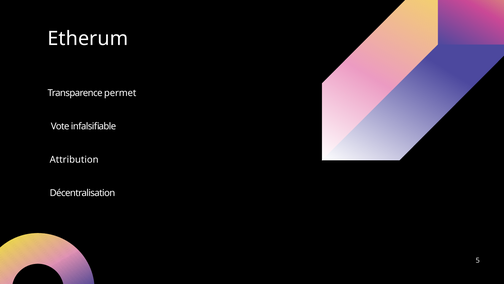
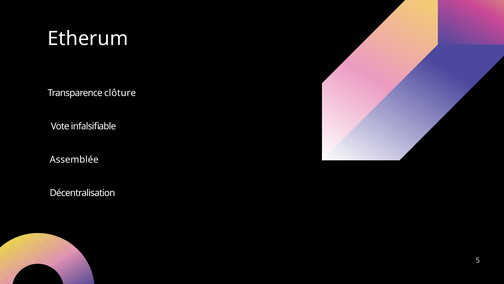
permet: permet -> clôture
Attribution: Attribution -> Assemblée
